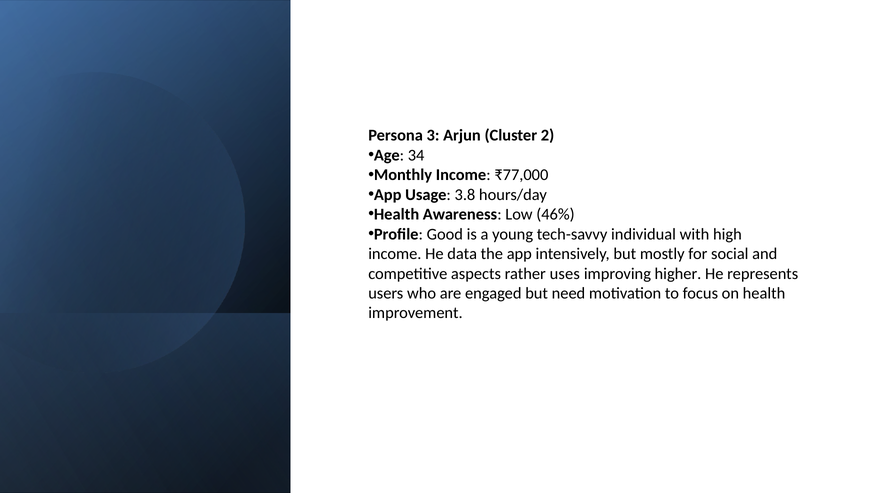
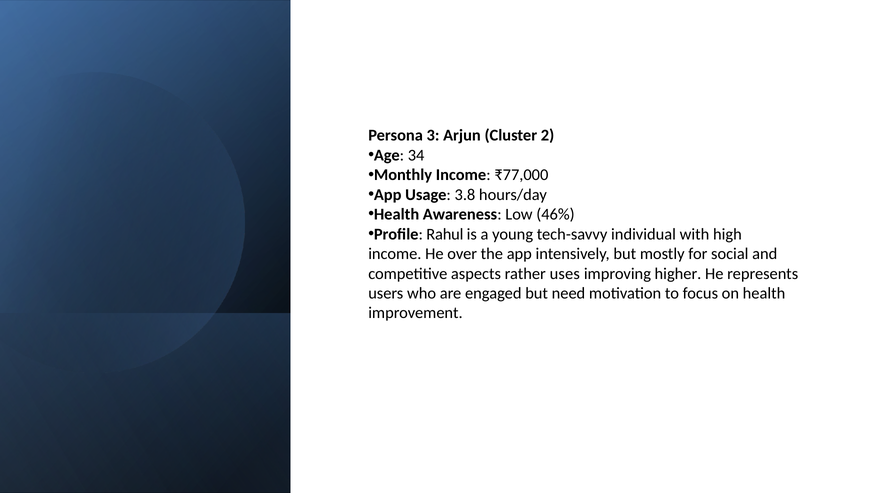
Good: Good -> Rahul
data: data -> over
